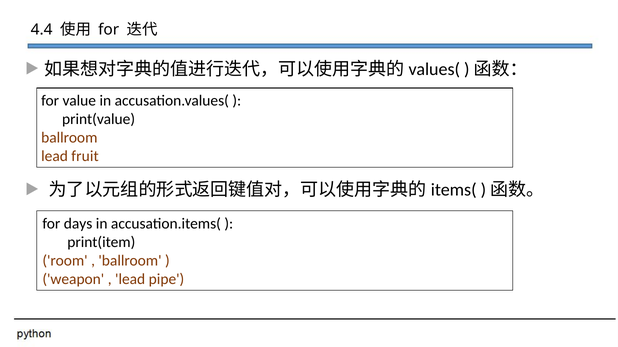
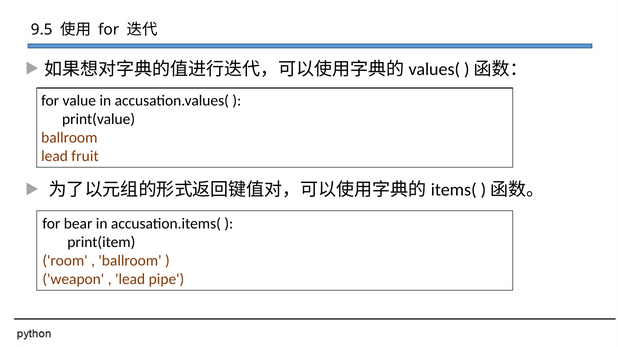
4.4: 4.4 -> 9.5
days: days -> bear
